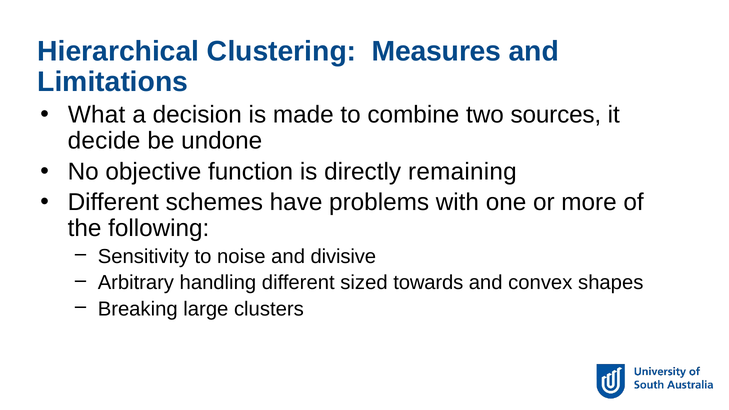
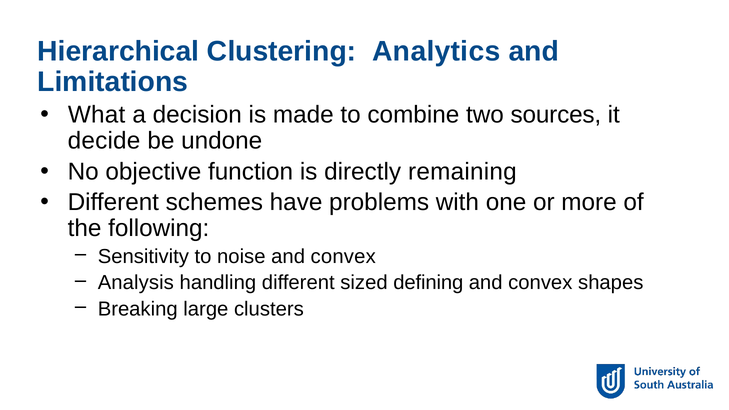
Measures: Measures -> Analytics
noise and divisive: divisive -> convex
Arbitrary: Arbitrary -> Analysis
towards: towards -> defining
